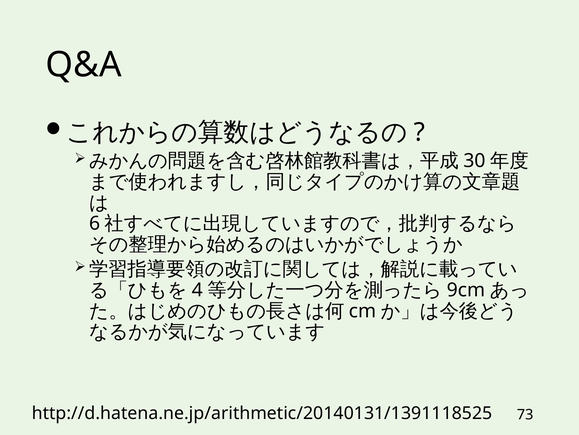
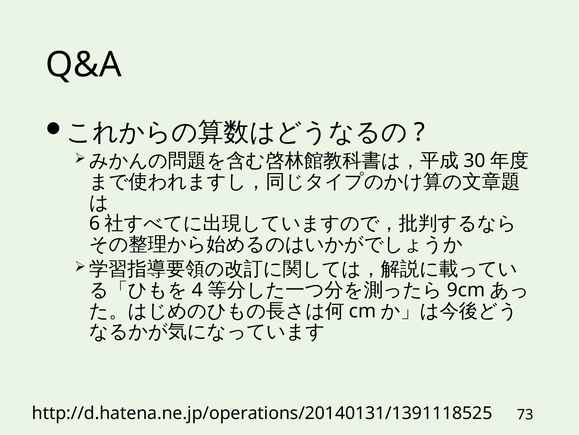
http://d.hatena.ne.jp/arithmetic/20140131/1391118525: http://d.hatena.ne.jp/arithmetic/20140131/1391118525 -> http://d.hatena.ne.jp/operations/20140131/1391118525
